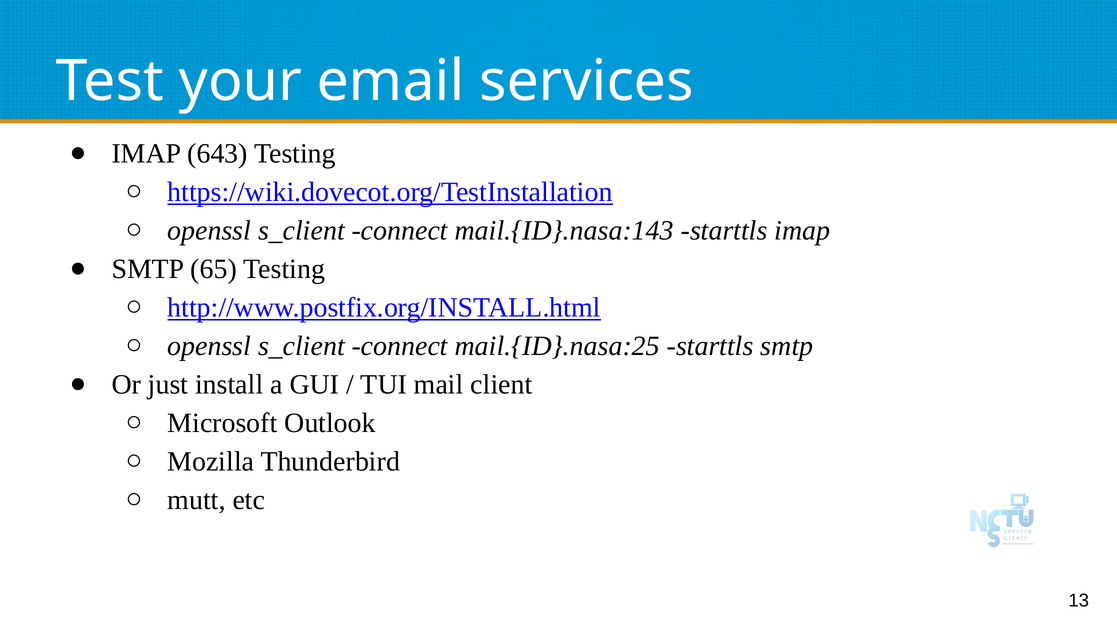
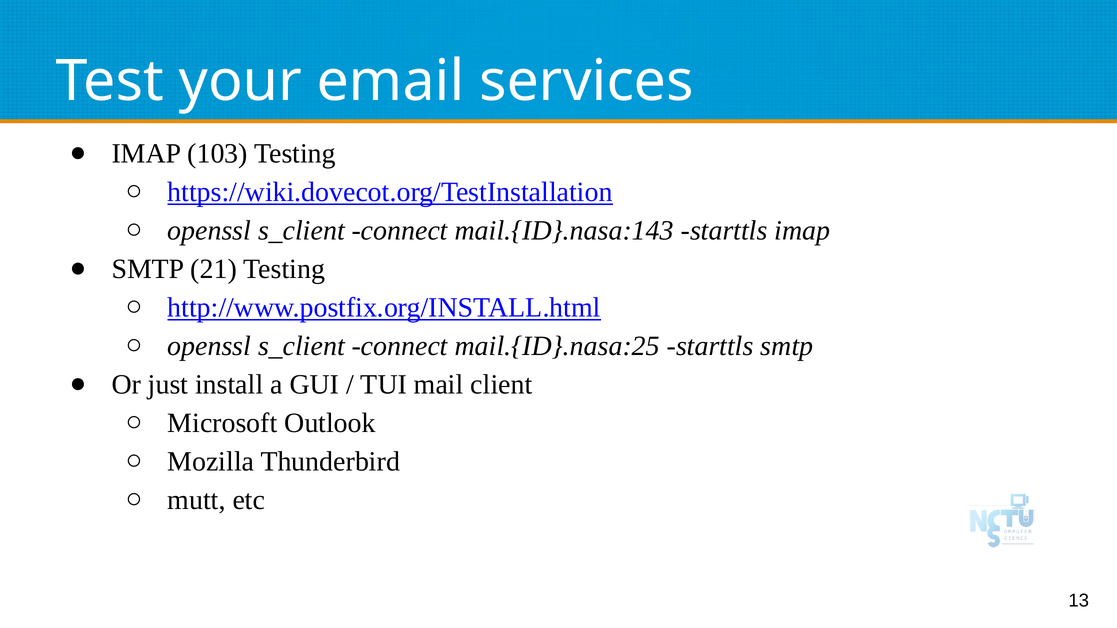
643: 643 -> 103
65: 65 -> 21
